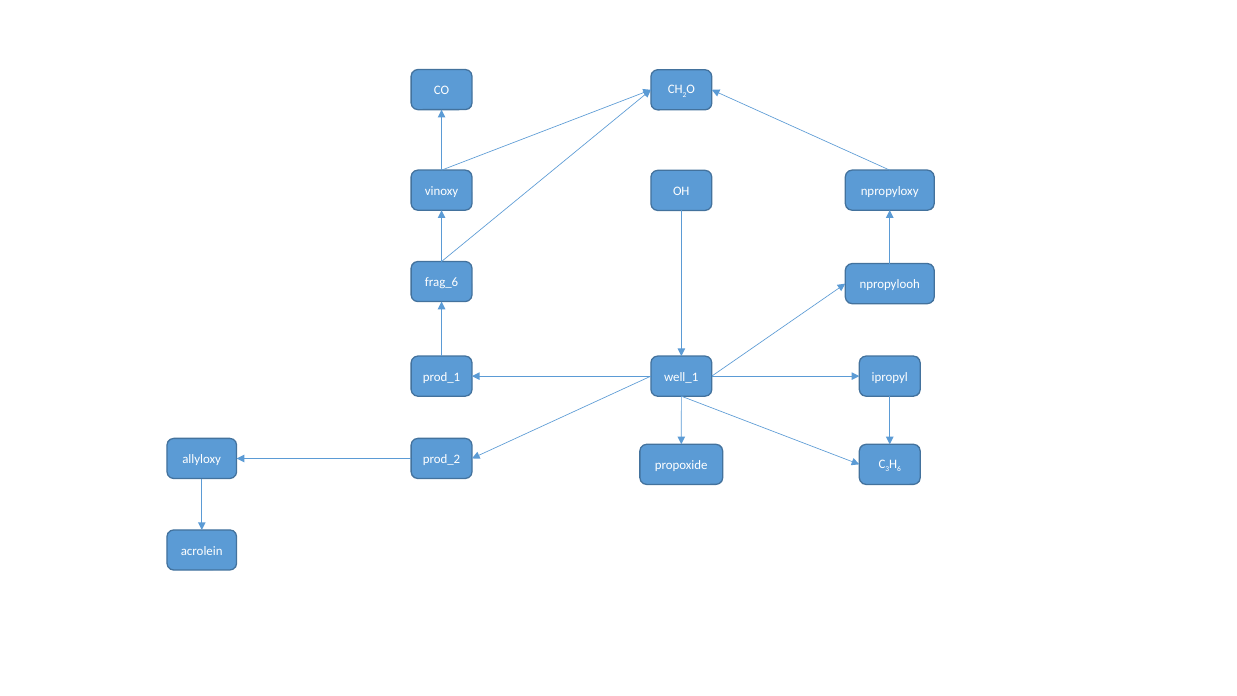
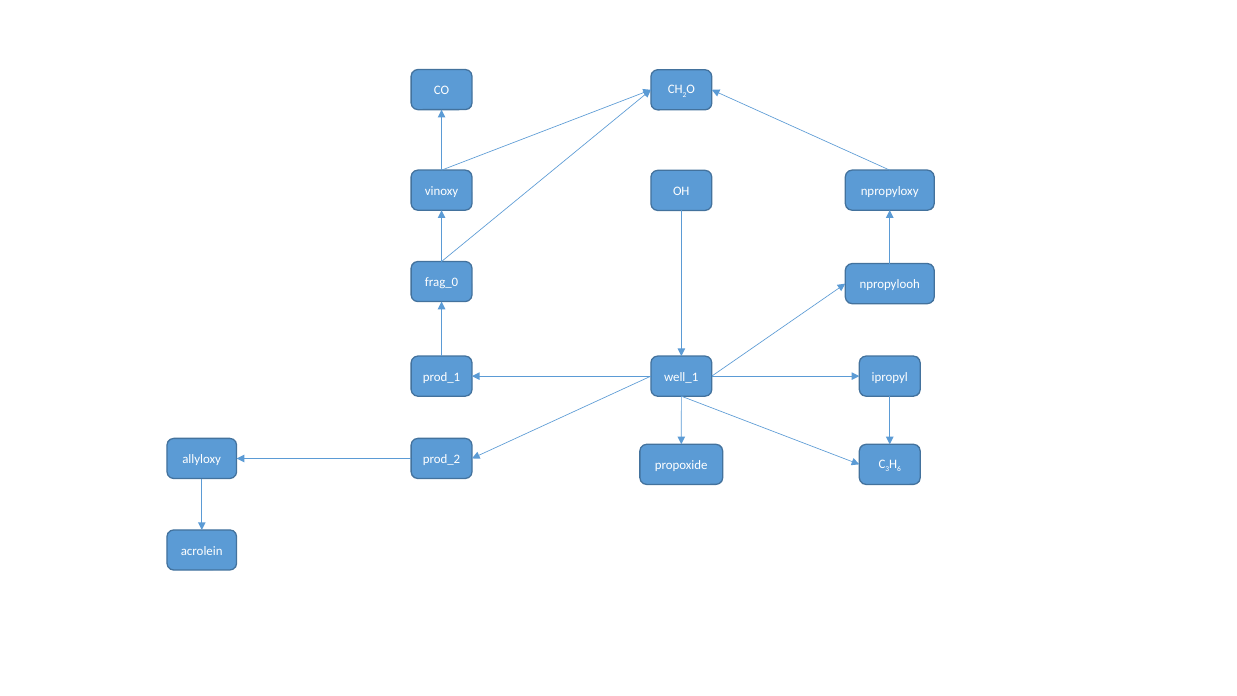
frag_6: frag_6 -> frag_0
